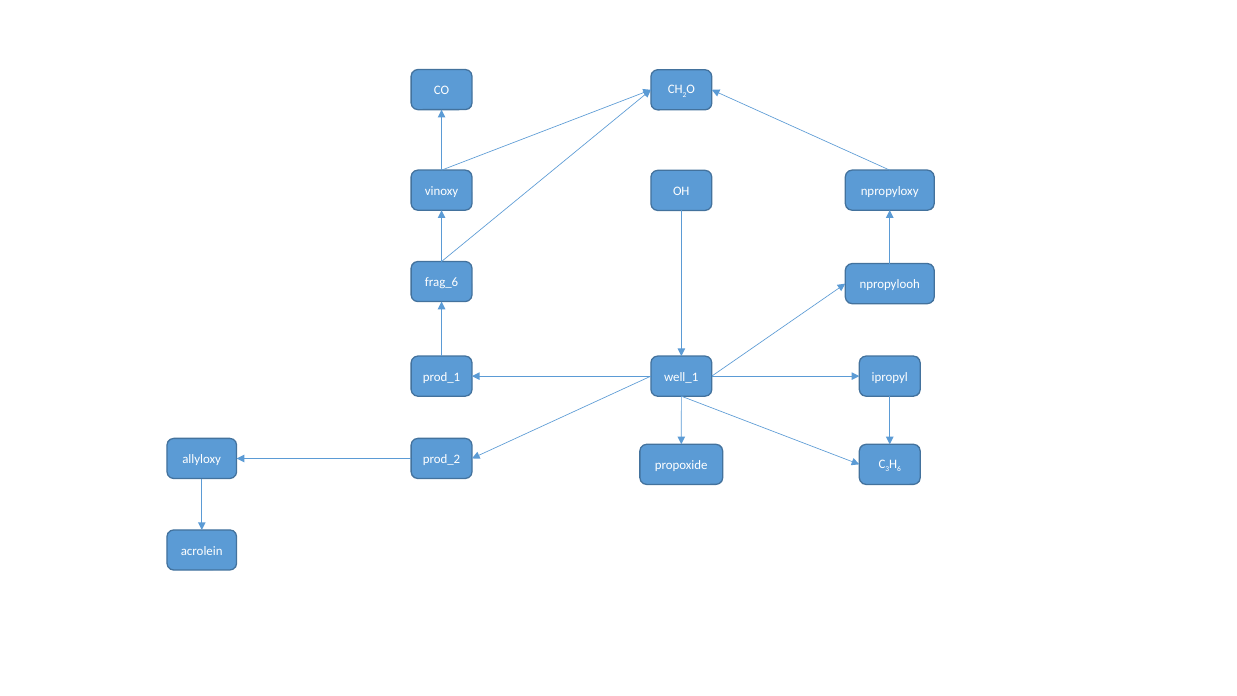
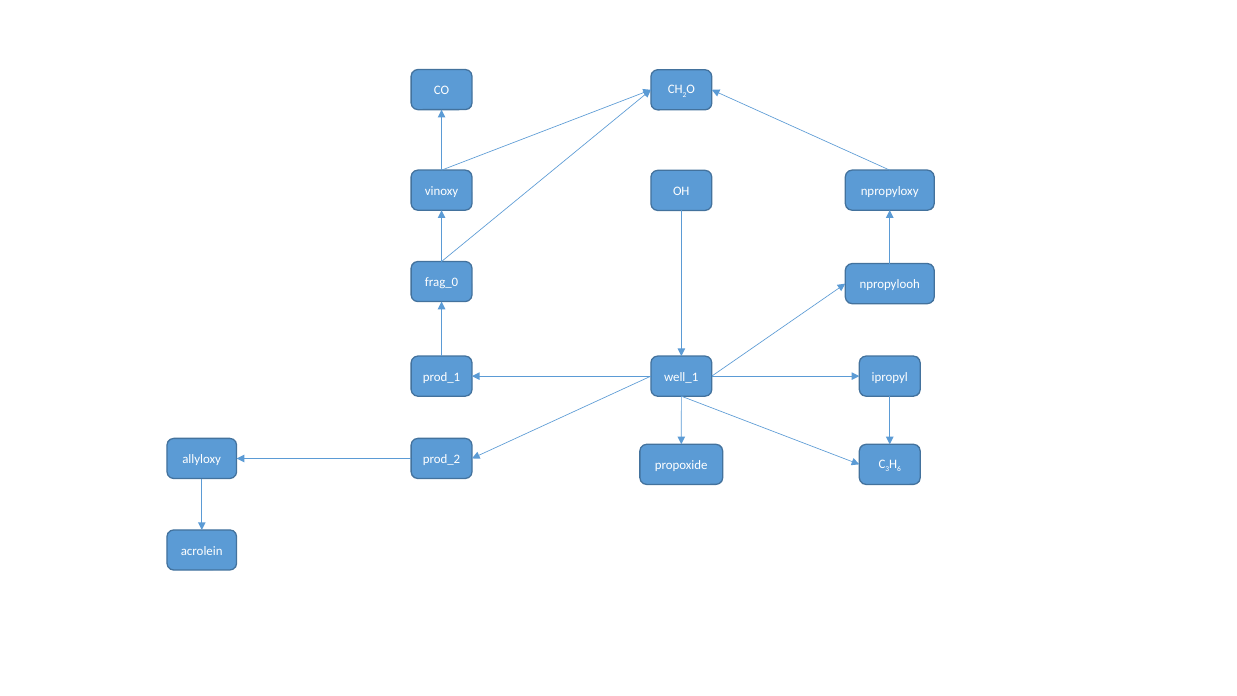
frag_6: frag_6 -> frag_0
